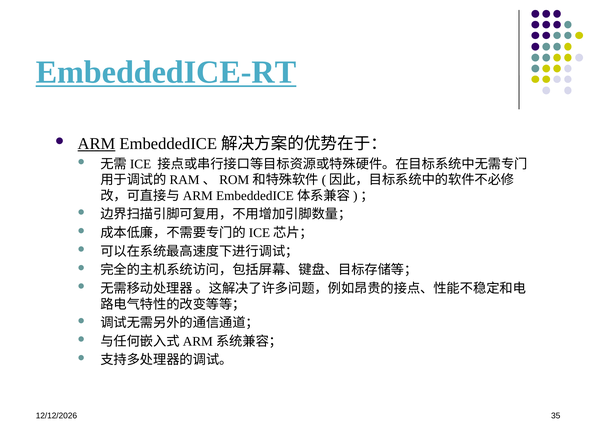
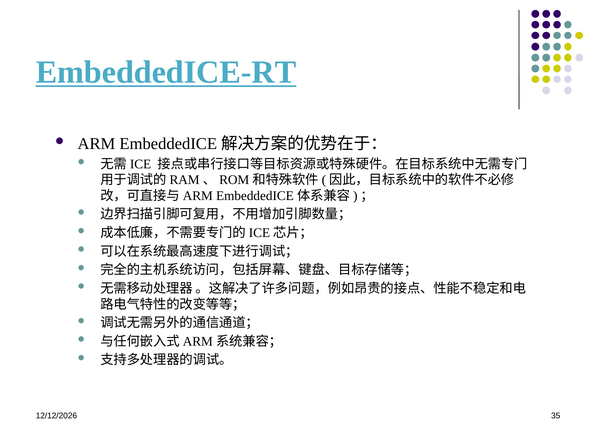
ARM underline: present -> none
